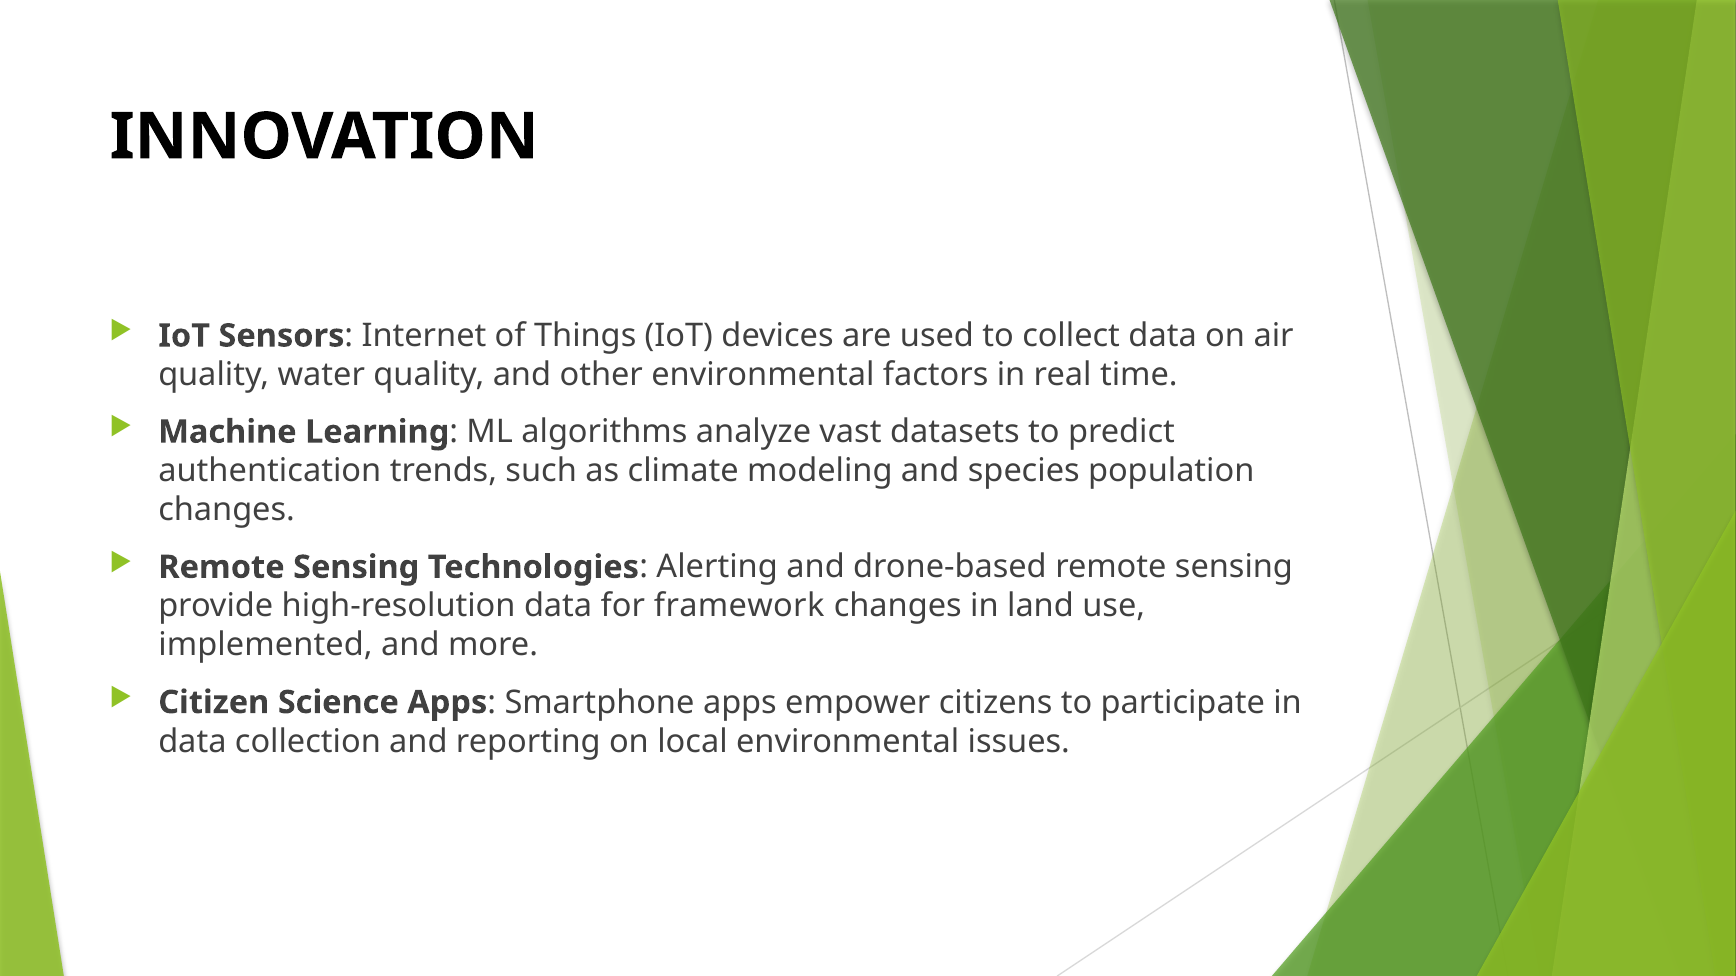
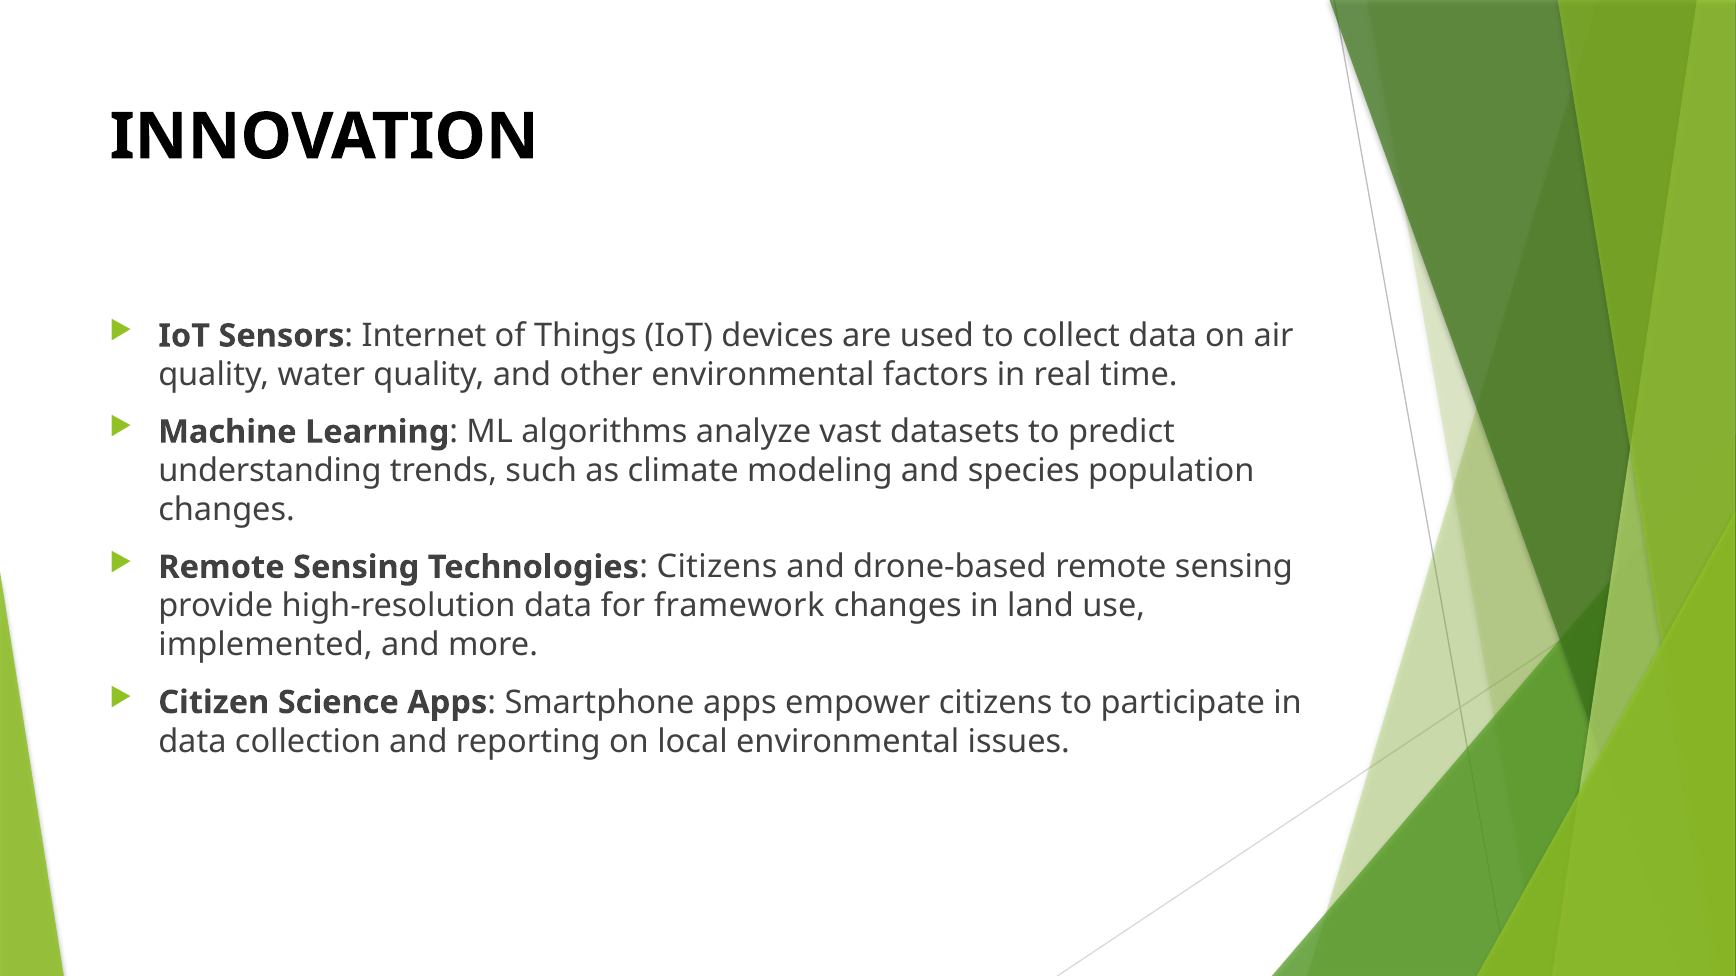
authentication: authentication -> understanding
Alerting at (717, 567): Alerting -> Citizens
